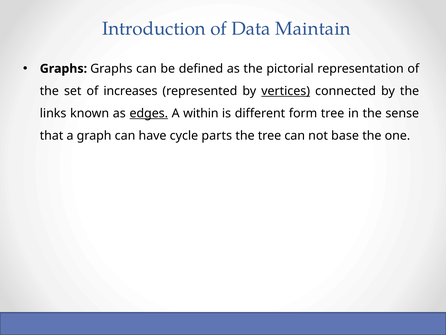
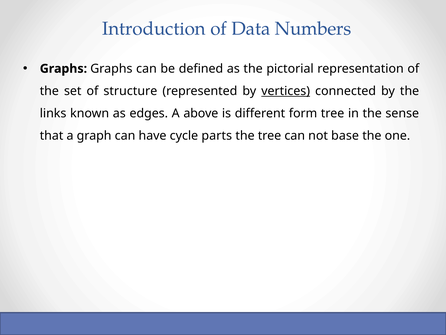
Maintain: Maintain -> Numbers
increases: increases -> structure
edges underline: present -> none
within: within -> above
